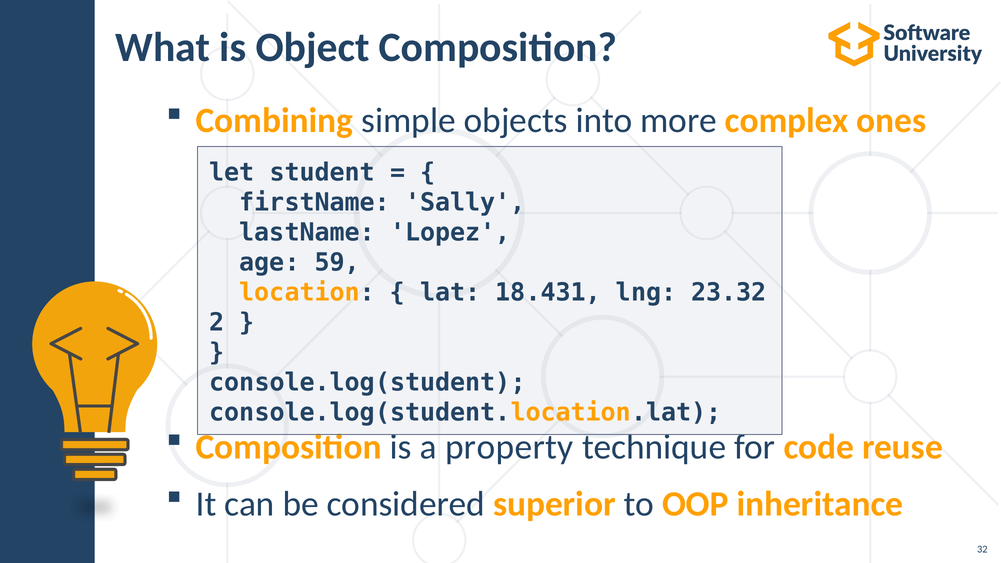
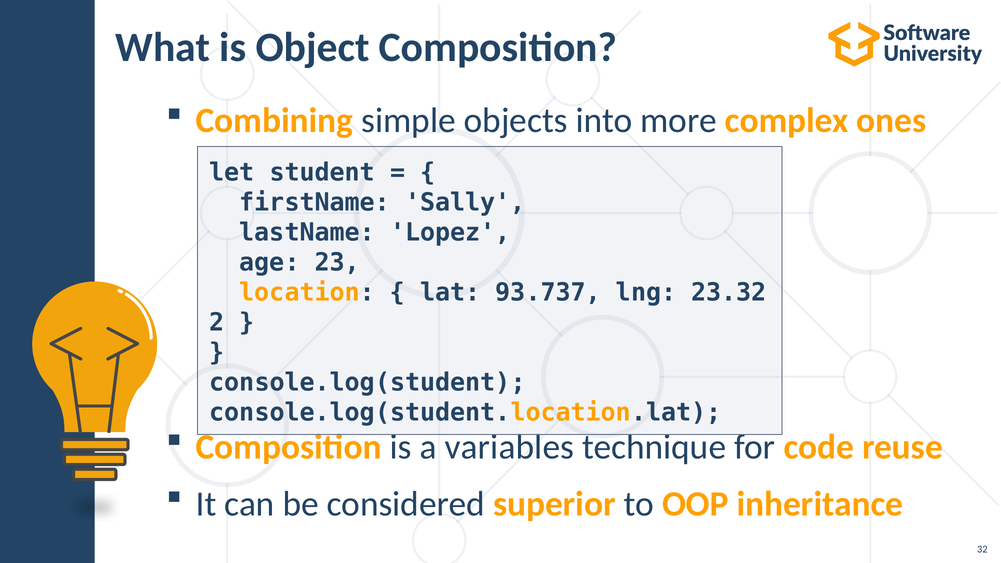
59: 59 -> 23
18.431: 18.431 -> 93.737
property: property -> variables
